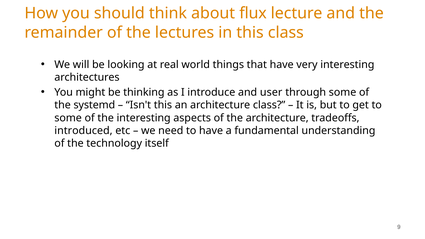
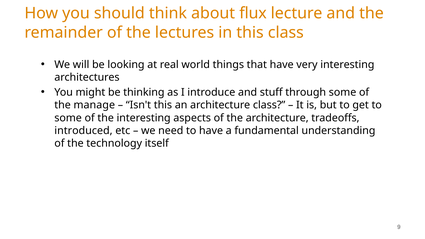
user: user -> stuff
systemd: systemd -> manage
